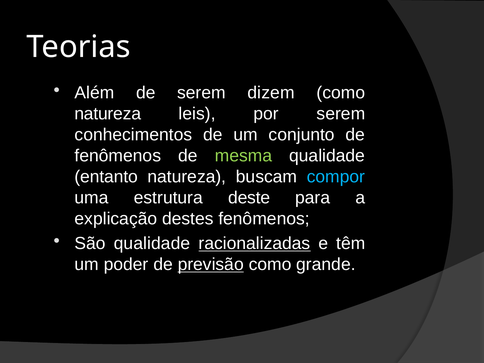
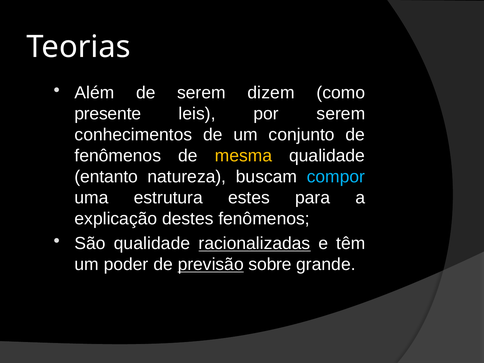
natureza at (108, 114): natureza -> presente
mesma colour: light green -> yellow
deste: deste -> estes
previsão como: como -> sobre
